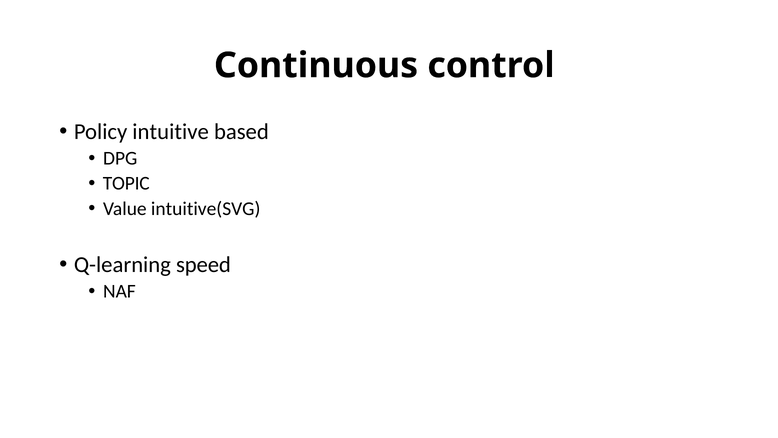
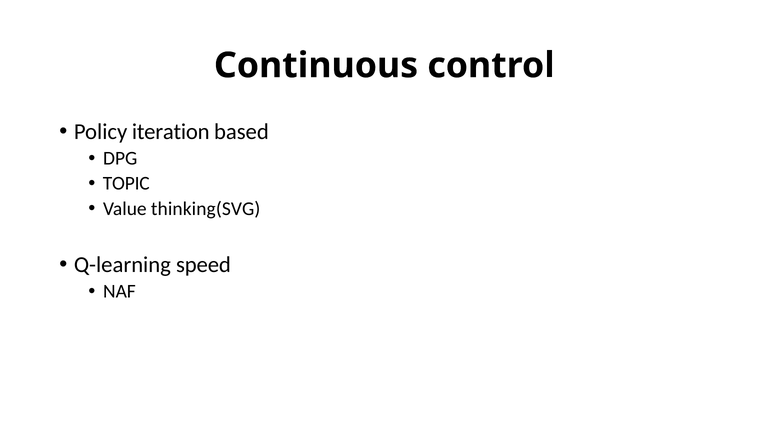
intuitive: intuitive -> iteration
intuitive(SVG: intuitive(SVG -> thinking(SVG
